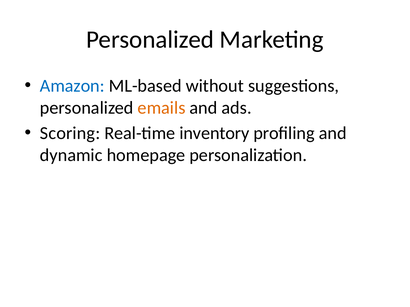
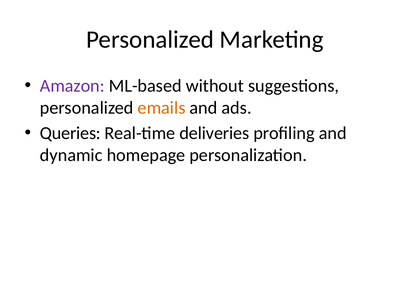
Amazon colour: blue -> purple
Scoring: Scoring -> Queries
inventory: inventory -> deliveries
